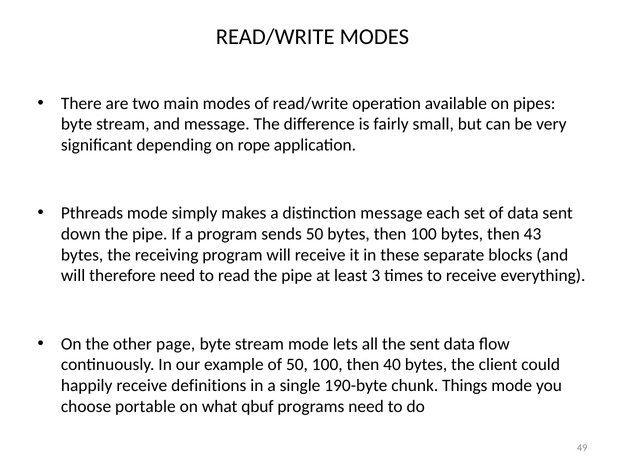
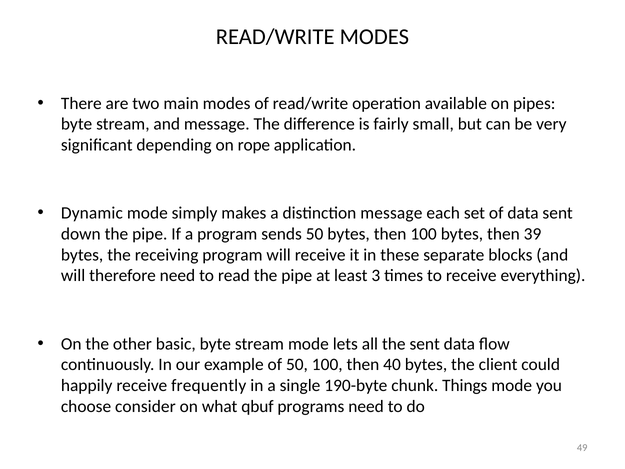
Pthreads: Pthreads -> Dynamic
43: 43 -> 39
page: page -> basic
definitions: definitions -> frequently
portable: portable -> consider
